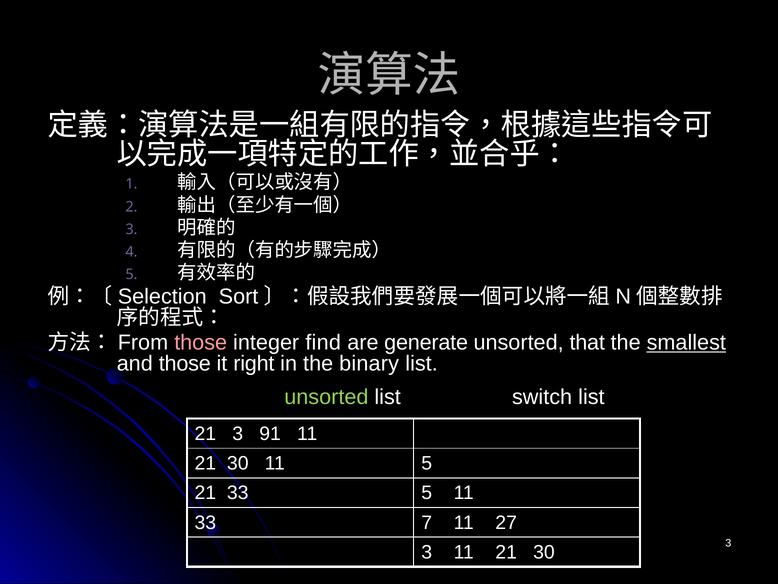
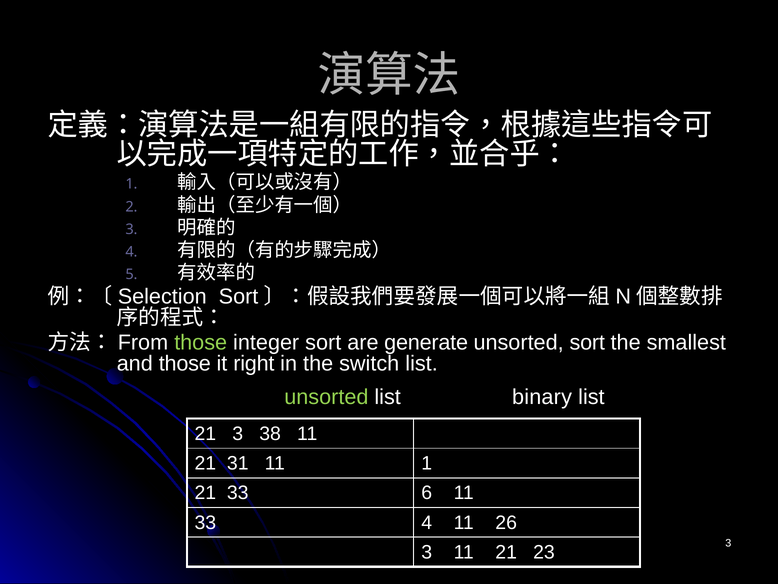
those at (201, 342) colour: pink -> light green
integer find: find -> sort
unsorted that: that -> sort
smallest underline: present -> none
binary: binary -> switch
switch: switch -> binary
91: 91 -> 38
30 at (238, 463): 30 -> 31
11 5: 5 -> 1
33 5: 5 -> 6
33 7: 7 -> 4
27: 27 -> 26
3 11 21 30: 30 -> 23
